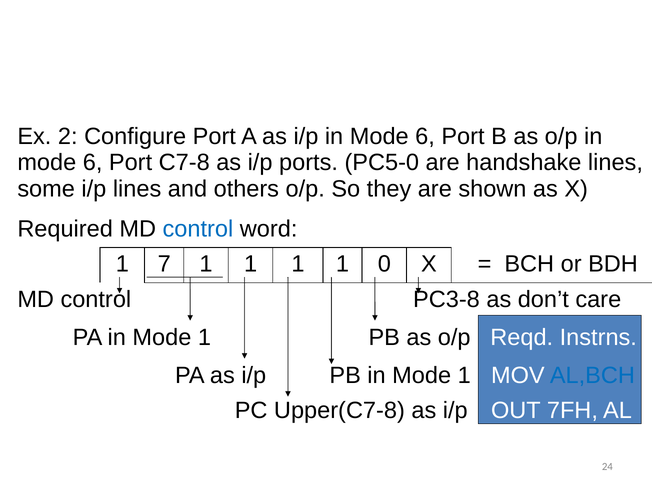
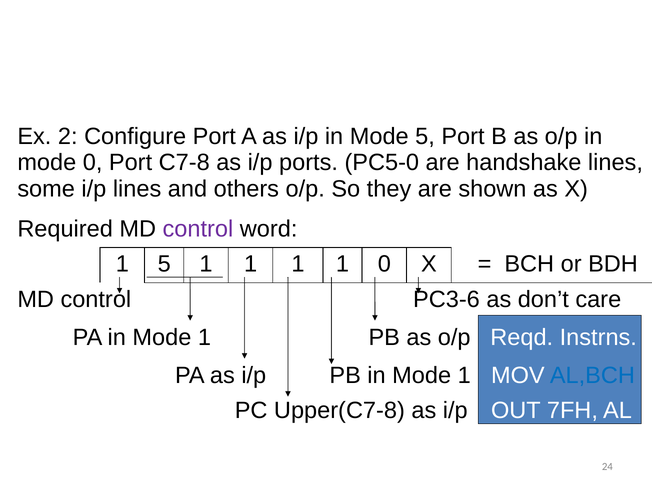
i/p in Mode 6: 6 -> 5
6 at (93, 163): 6 -> 0
control at (198, 229) colour: blue -> purple
1 7: 7 -> 5
PC3-8: PC3-8 -> PC3-6
